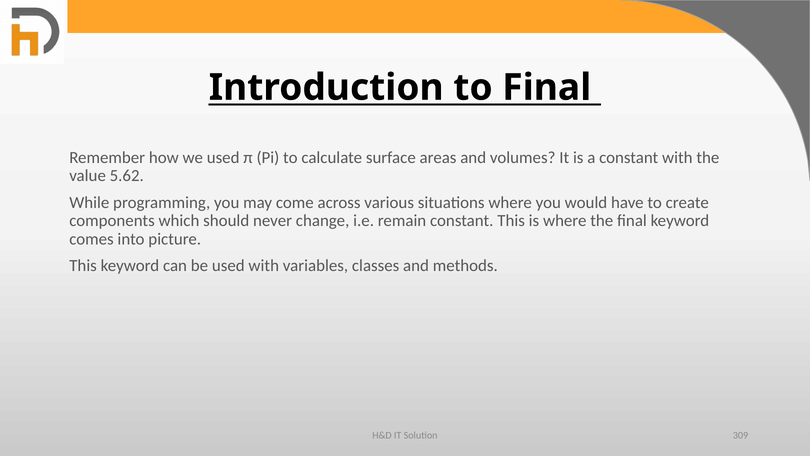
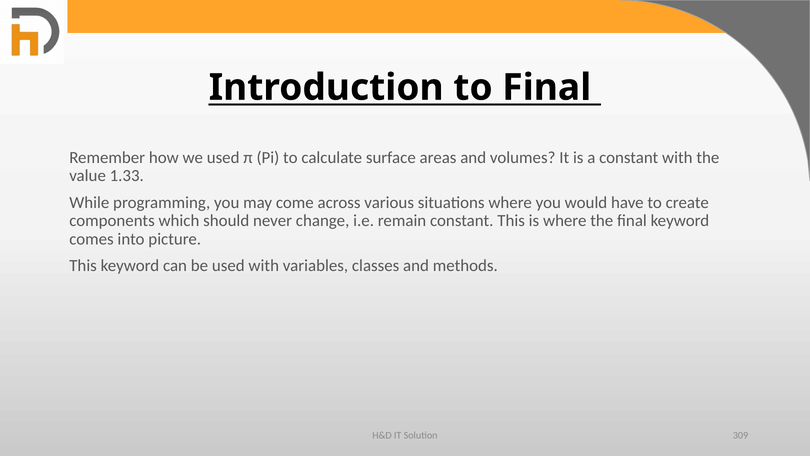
5.62: 5.62 -> 1.33
